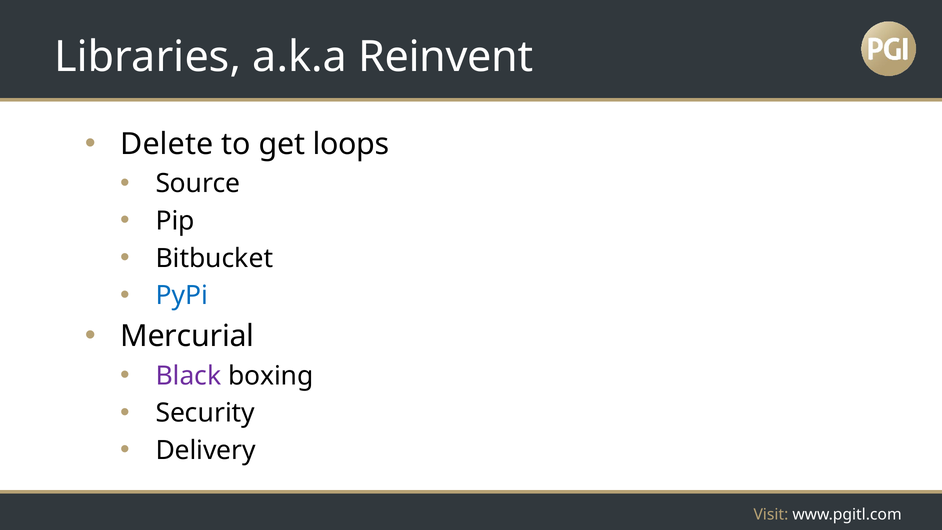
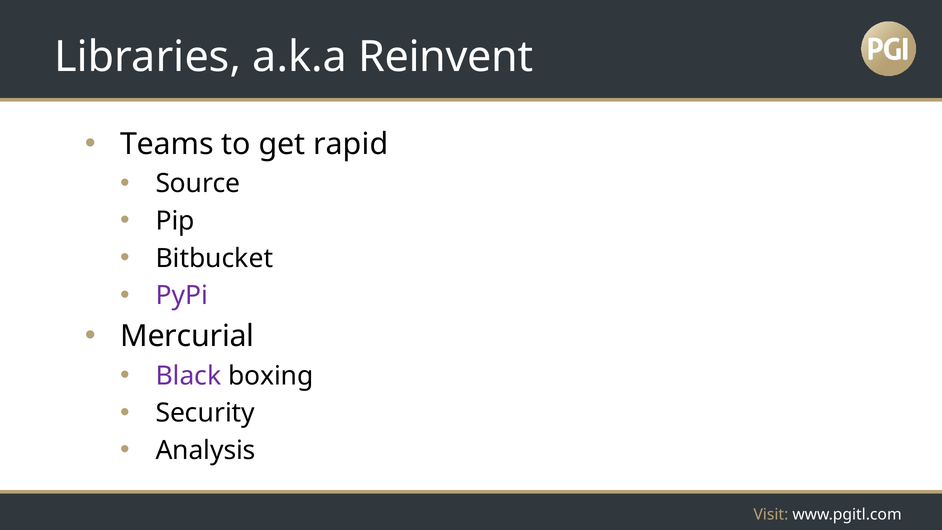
Delete: Delete -> Teams
loops: loops -> rapid
PyPi colour: blue -> purple
Delivery: Delivery -> Analysis
